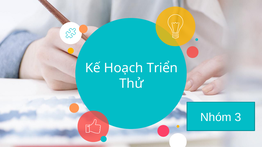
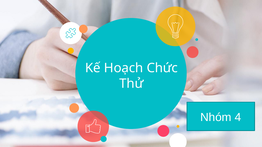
Triển: Triển -> Chức
3: 3 -> 4
